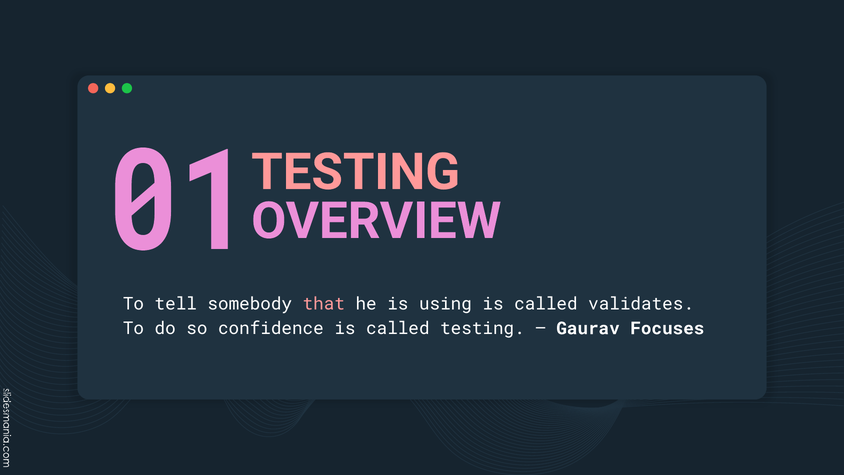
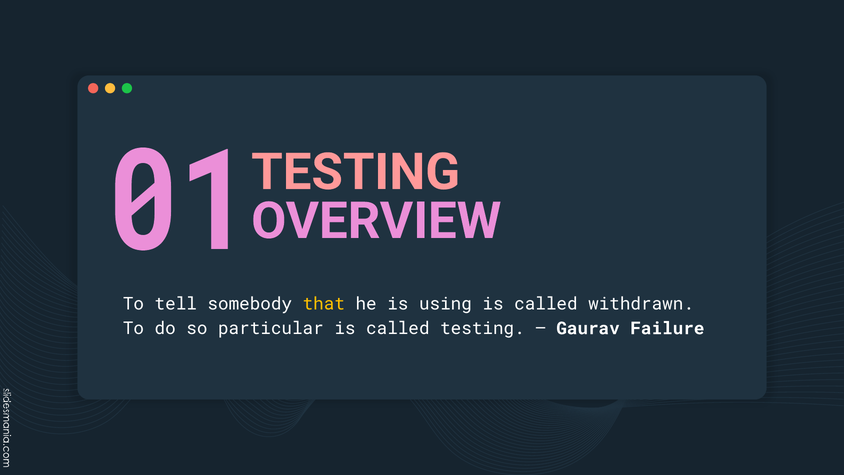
that colour: pink -> yellow
validates: validates -> withdrawn
confidence: confidence -> particular
Focuses: Focuses -> Failure
